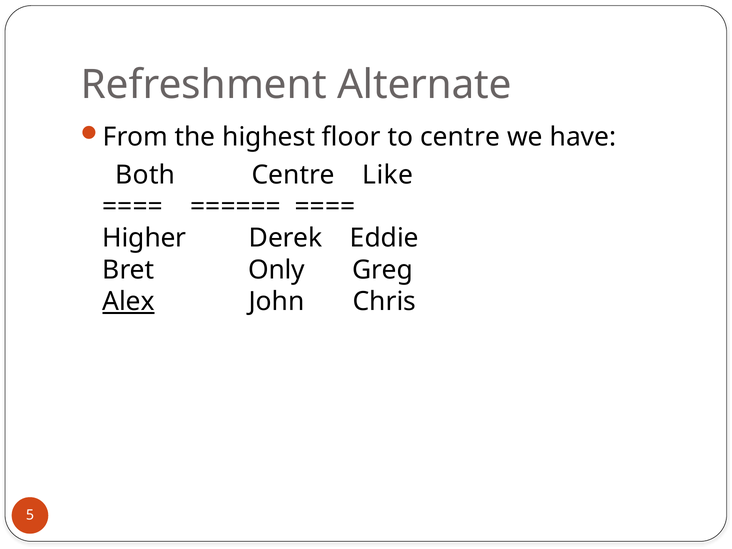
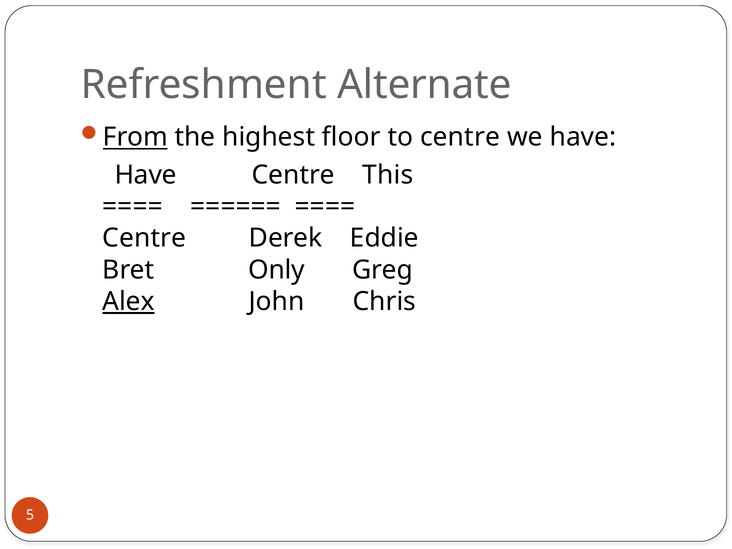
From underline: none -> present
Both at (145, 175): Both -> Have
Like: Like -> This
Higher at (144, 238): Higher -> Centre
